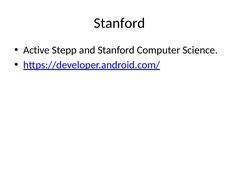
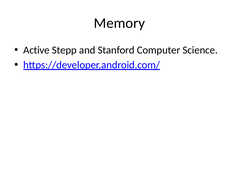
Stanford at (119, 23): Stanford -> Memory
